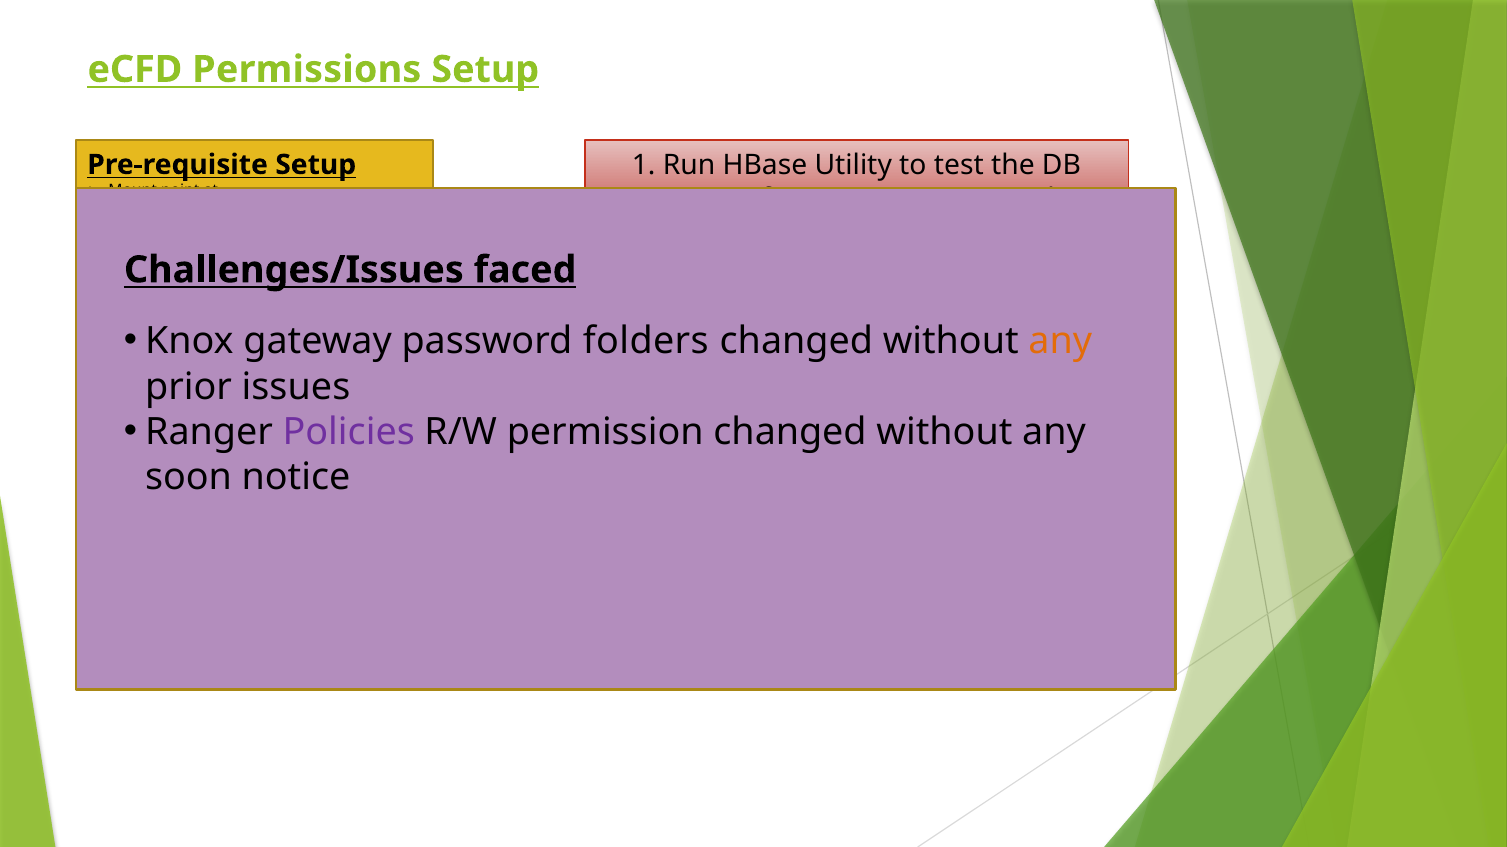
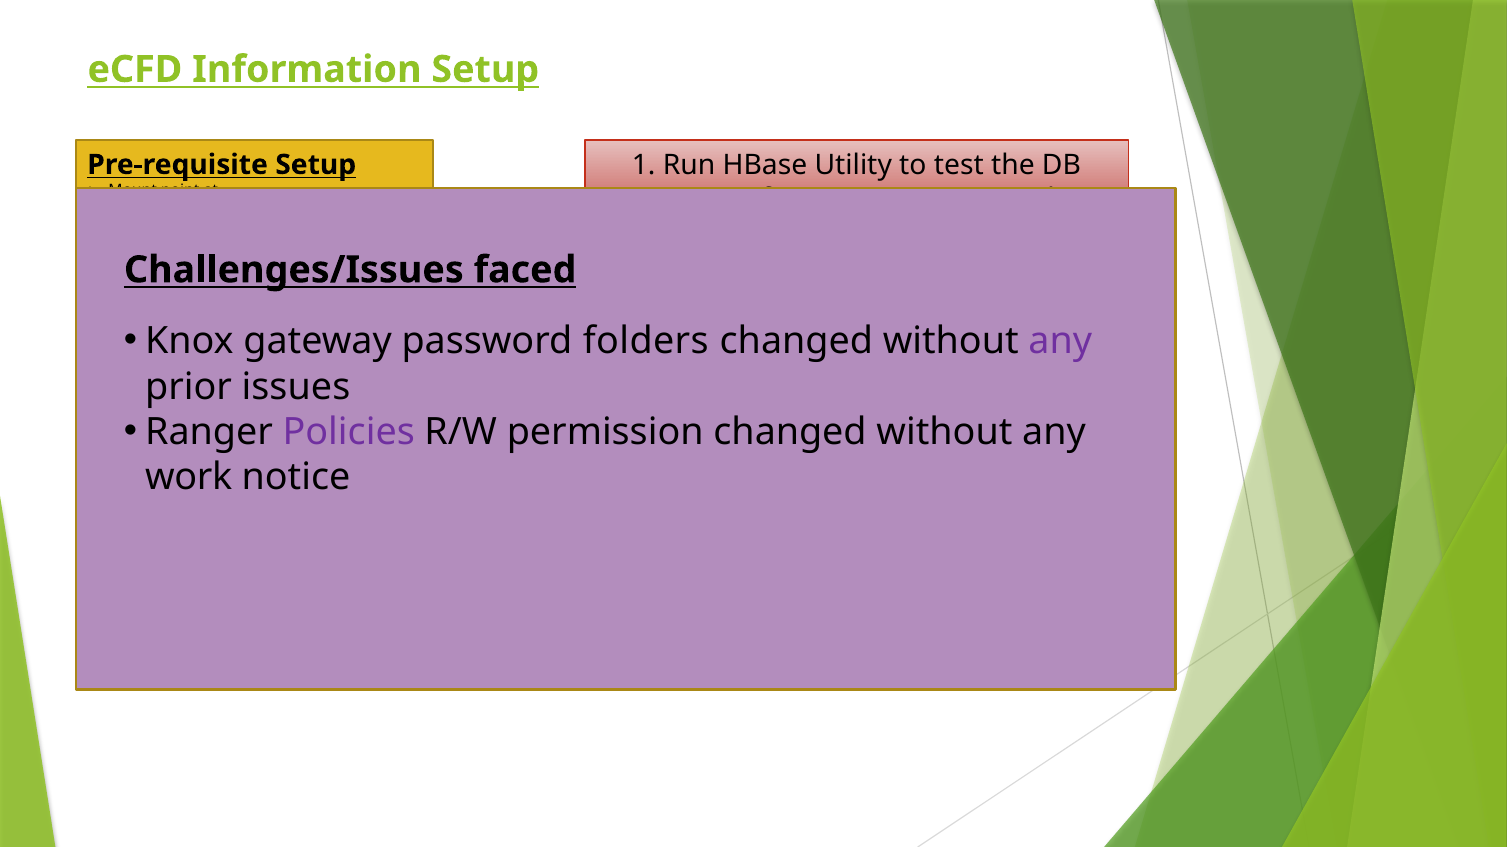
eCFD Permissions: Permissions -> Information
any at (1060, 342) colour: orange -> purple
soon: soon -> work
